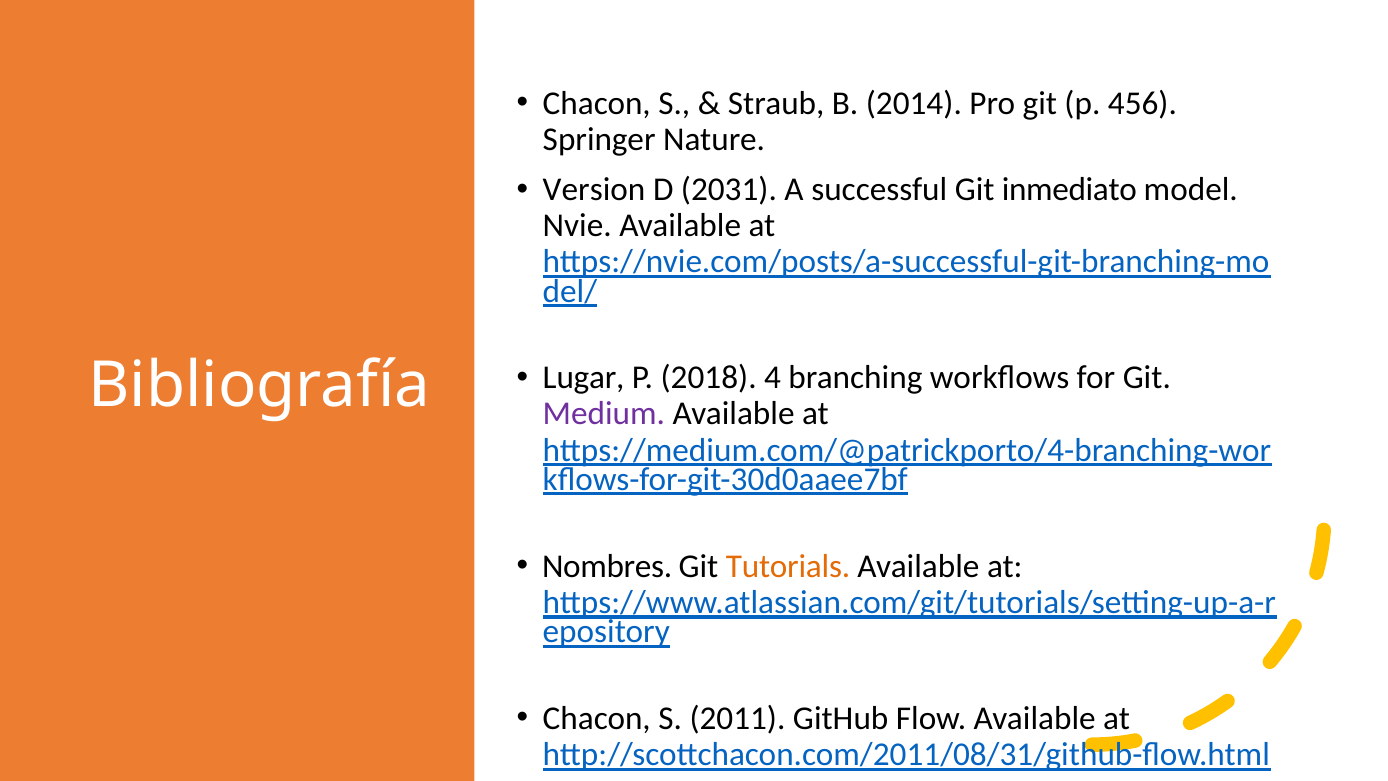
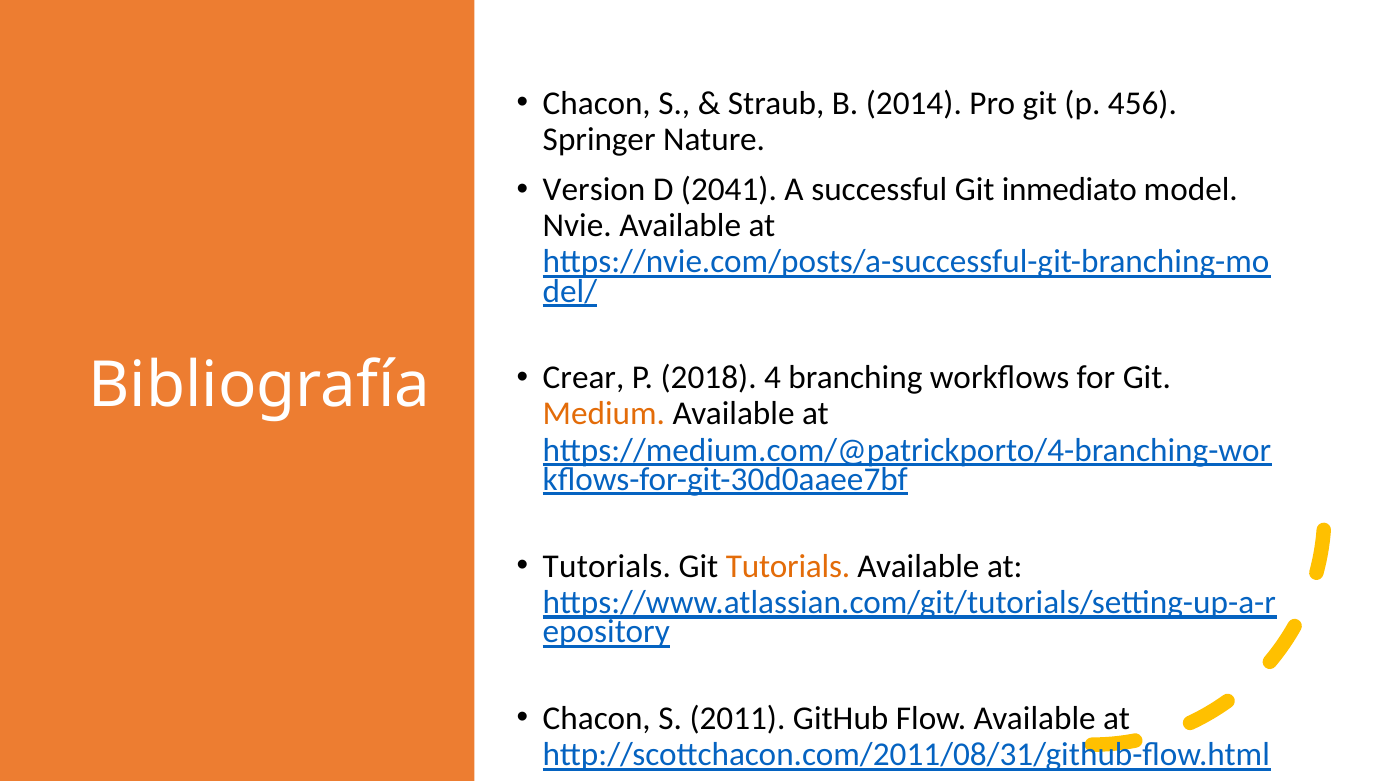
2031: 2031 -> 2041
Lugar: Lugar -> Crear
Medium colour: purple -> orange
Nombres at (607, 566): Nombres -> Tutorials
